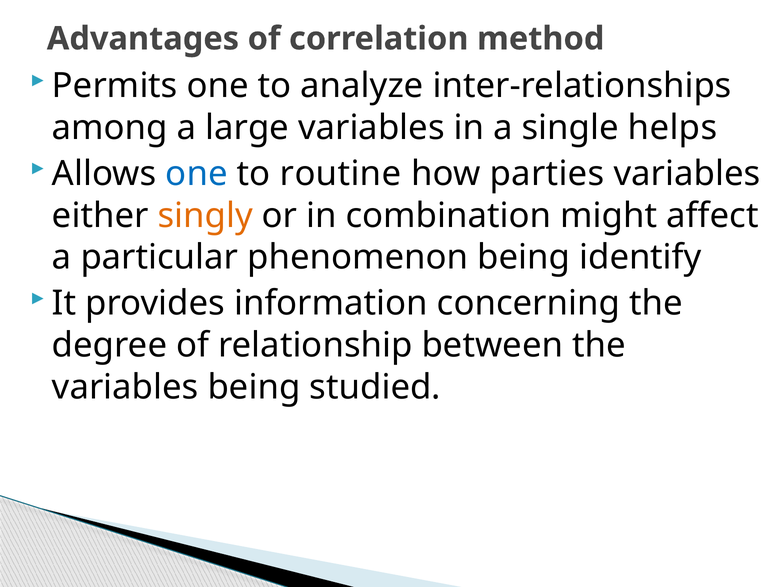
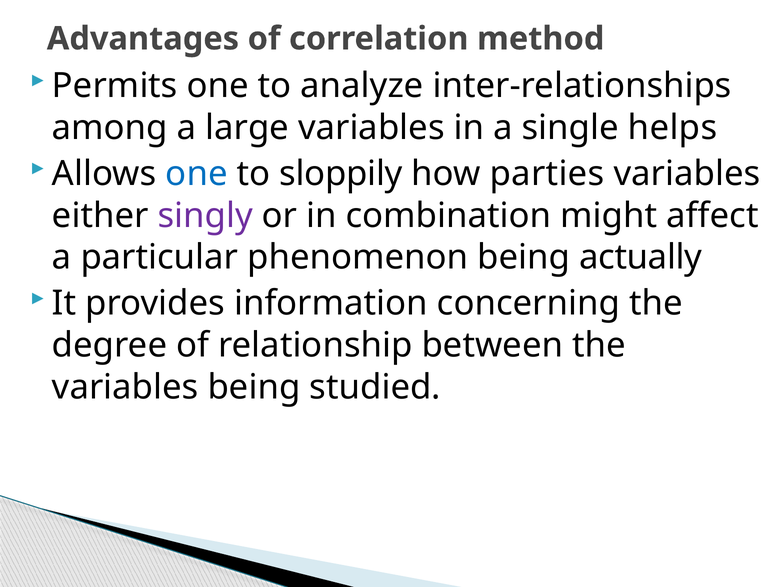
routine: routine -> sloppily
singly colour: orange -> purple
identify: identify -> actually
